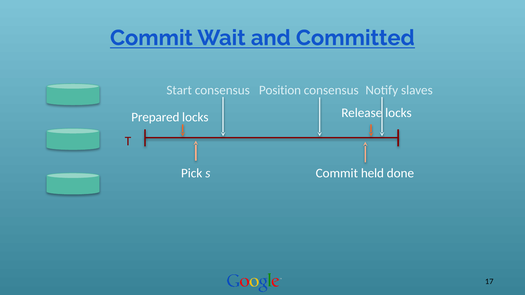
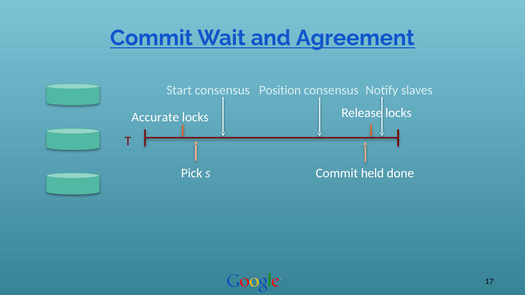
Committed: Committed -> Agreement
Prepared: Prepared -> Accurate
